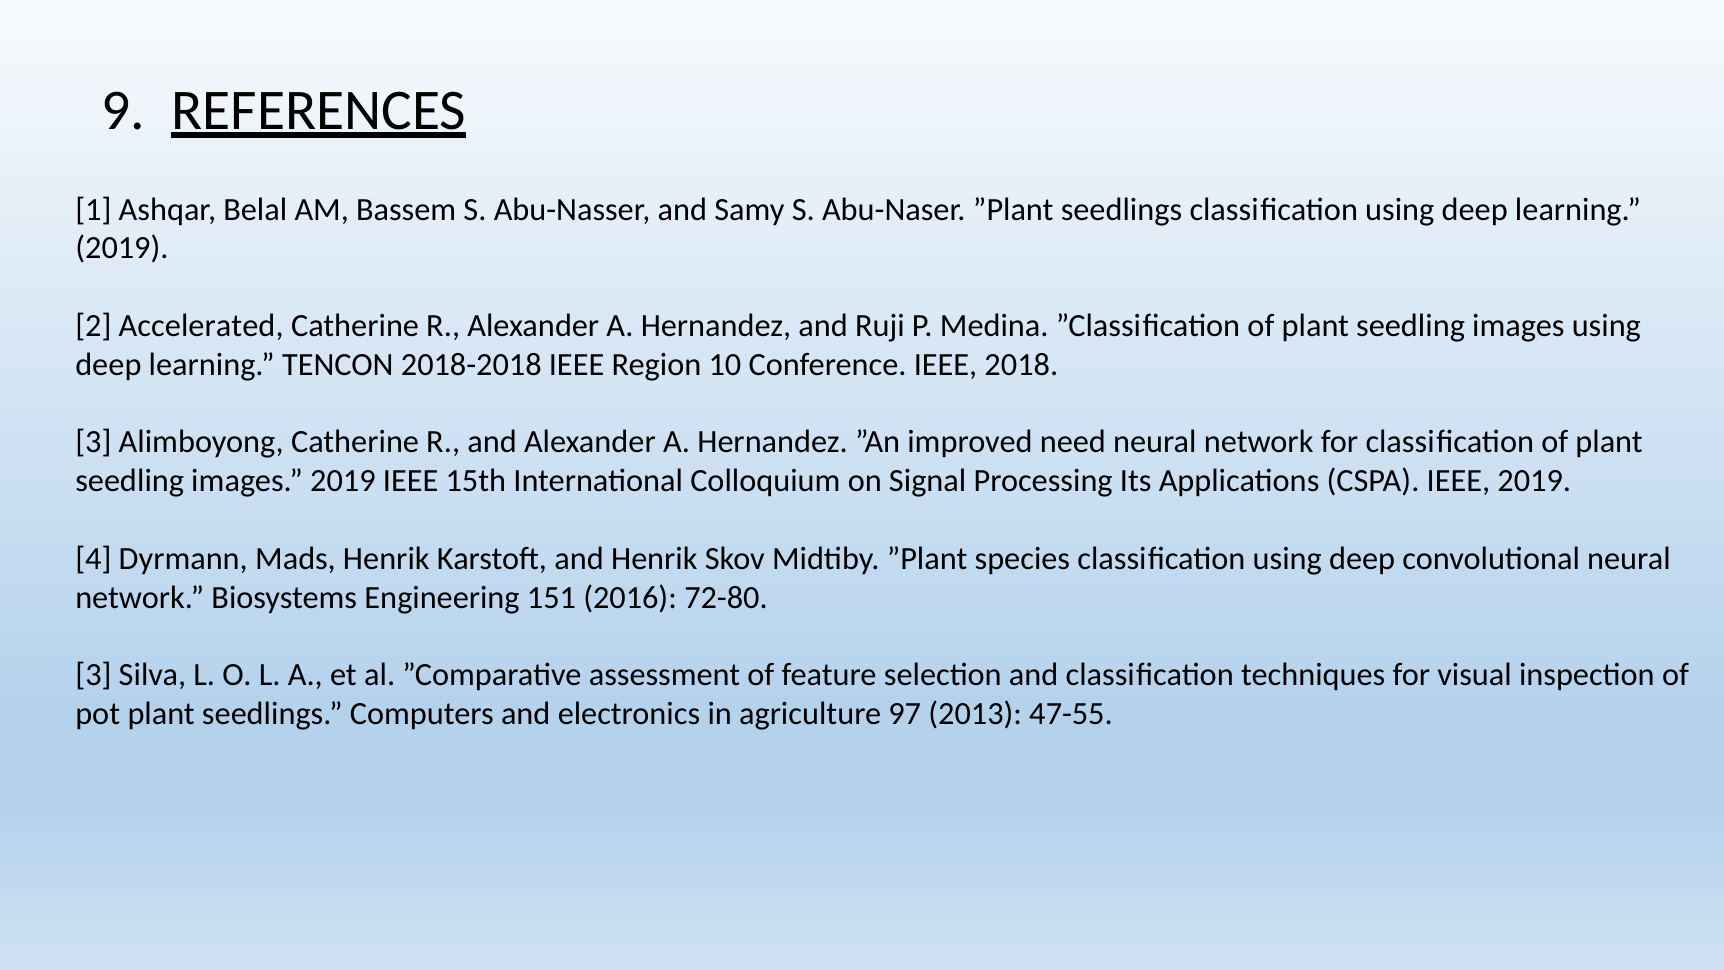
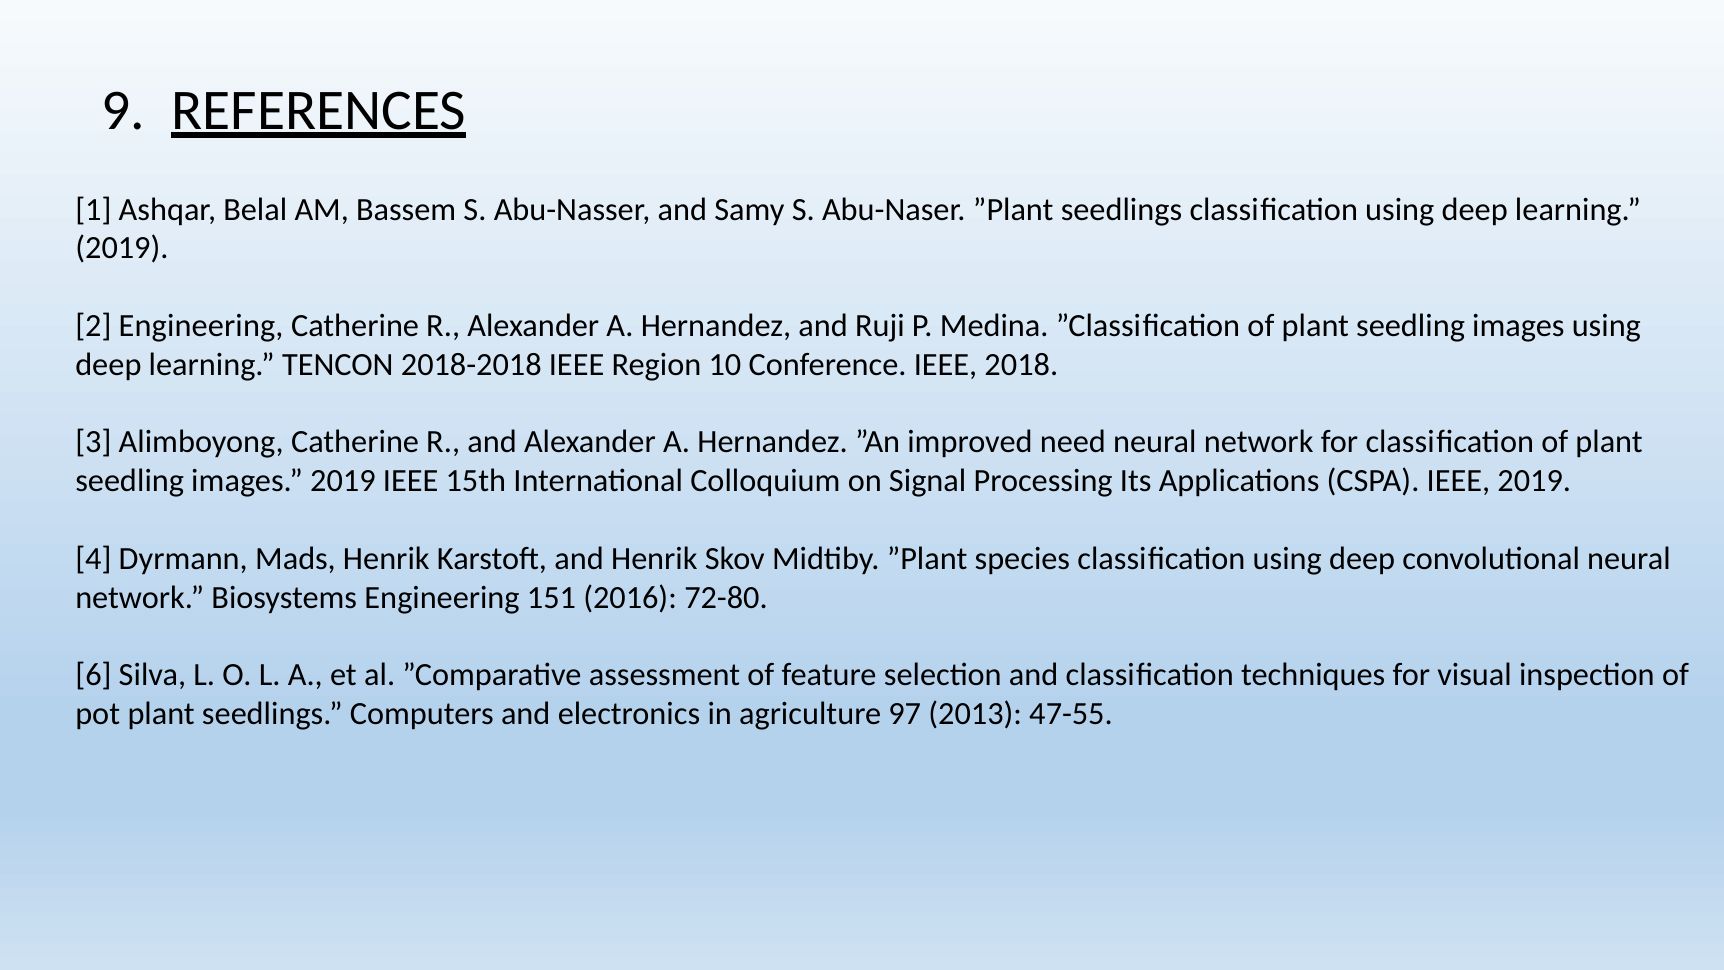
2 Accelerated: Accelerated -> Engineering
3 at (94, 675): 3 -> 6
